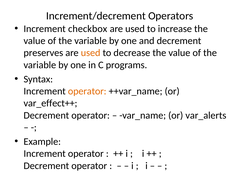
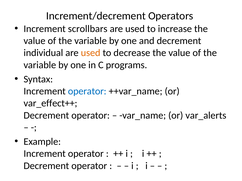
checkbox: checkbox -> scrollbars
preserves: preserves -> individual
operator at (87, 91) colour: orange -> blue
